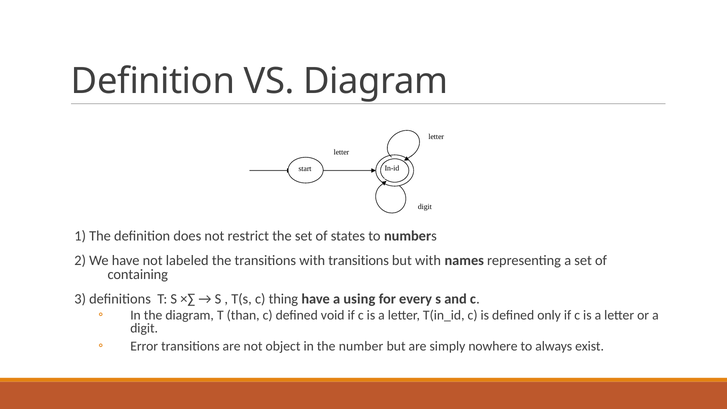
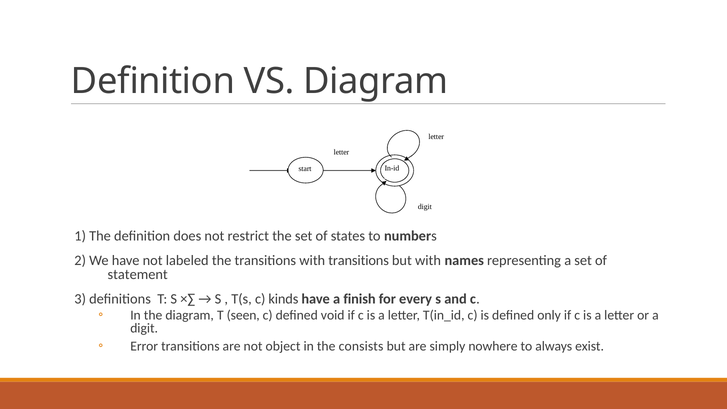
containing: containing -> statement
thing: thing -> kinds
using: using -> finish
than: than -> seen
number: number -> consists
